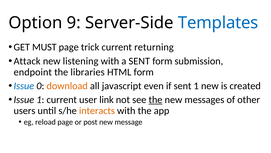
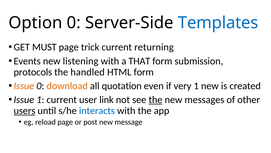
Option 9: 9 -> 0
Attack: Attack -> Events
a SENT: SENT -> THAT
endpoint: endpoint -> protocols
libraries: libraries -> handled
Issue at (24, 86) colour: blue -> orange
javascript: javascript -> quotation
if sent: sent -> very
users underline: none -> present
interacts colour: orange -> blue
